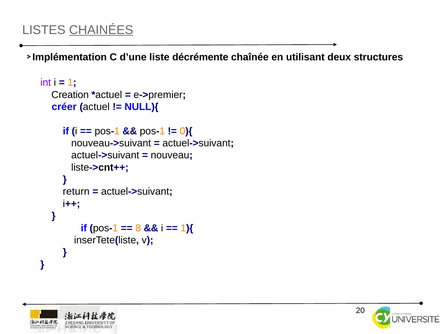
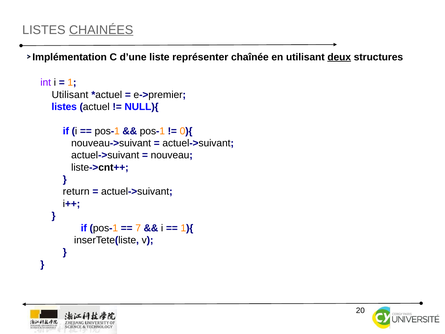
décrémente: décrémente -> représenter
deux underline: none -> present
Creation at (70, 95): Creation -> Utilisant
créer at (64, 107): créer -> listes
8: 8 -> 7
